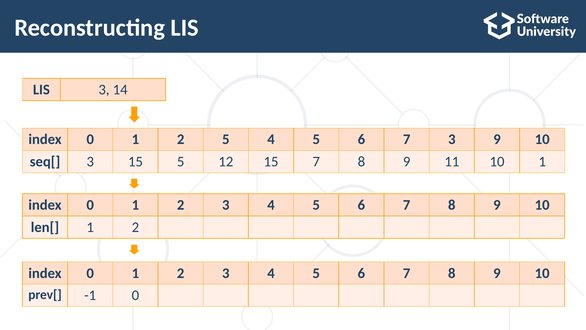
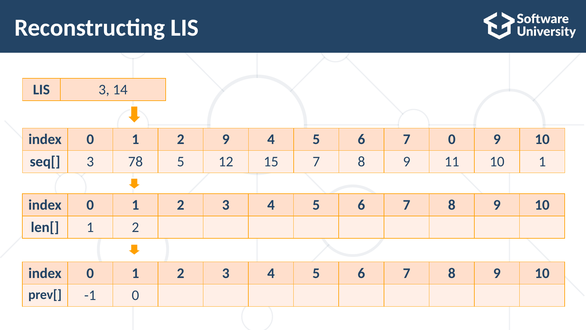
2 5: 5 -> 9
7 3: 3 -> 0
3 15: 15 -> 78
